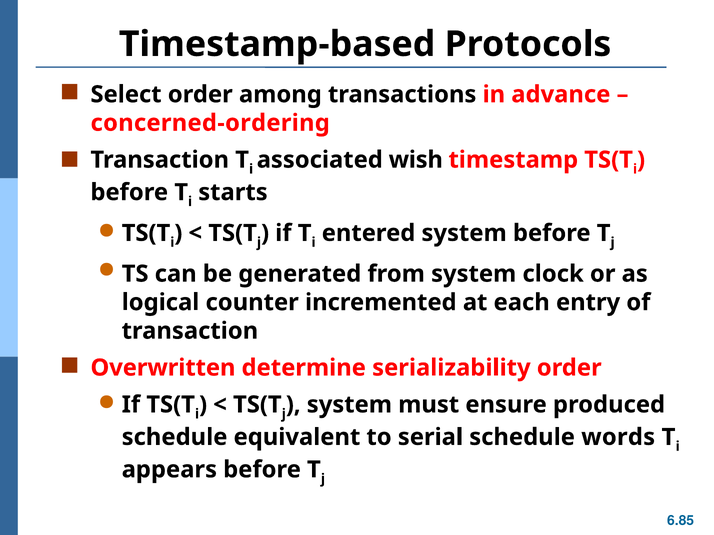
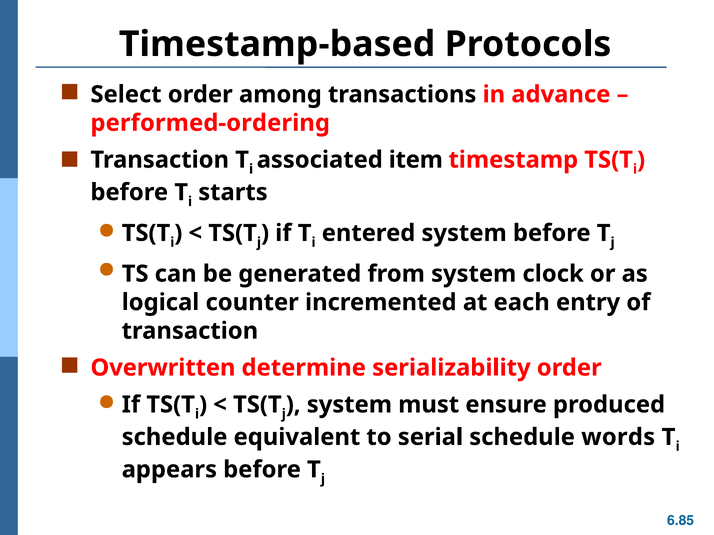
concerned-ordering: concerned-ordering -> performed-ordering
wish: wish -> item
